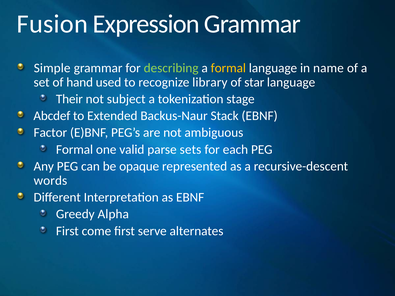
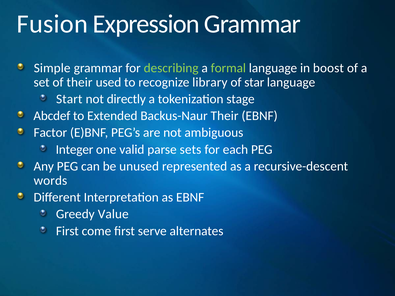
formal at (228, 68) colour: yellow -> light green
name: name -> boost
of hand: hand -> their
Their: Their -> Start
subject: subject -> directly
Backus-Naur Stack: Stack -> Their
Formal at (75, 150): Formal -> Integer
opaque: opaque -> unused
Alpha: Alpha -> Value
